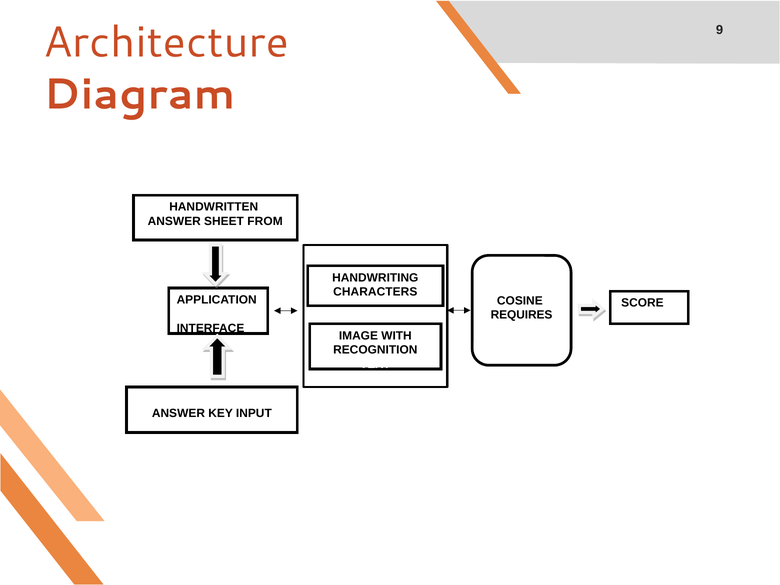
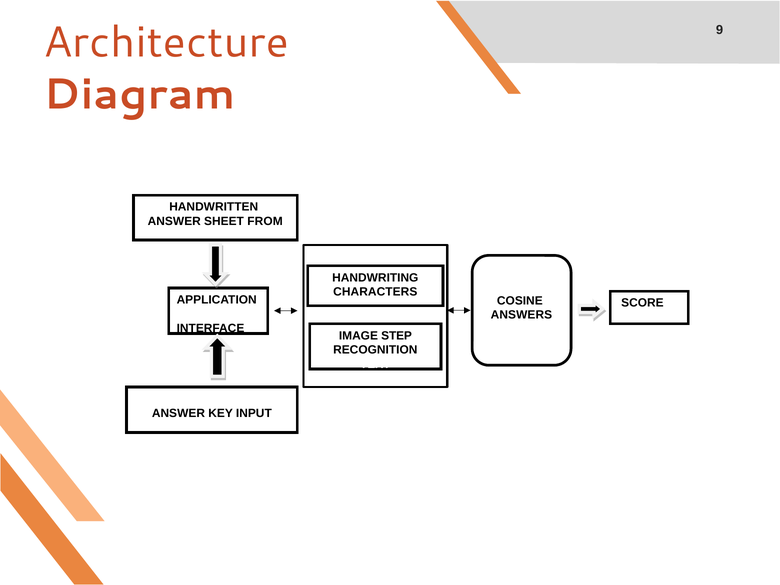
REQUIRES: REQUIRES -> ANSWERS
WITH: WITH -> STEP
